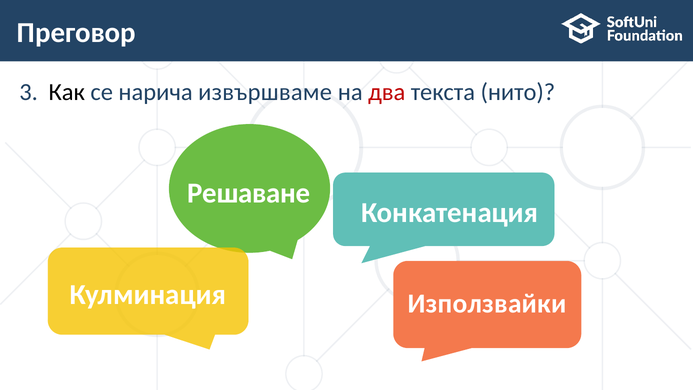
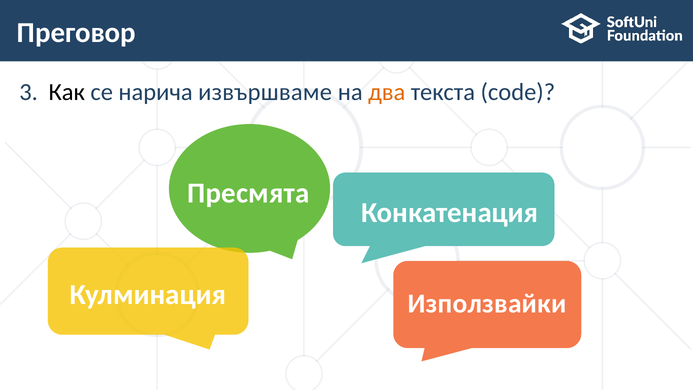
два colour: red -> orange
нито: нито -> code
Решаване: Решаване -> Пресмята
